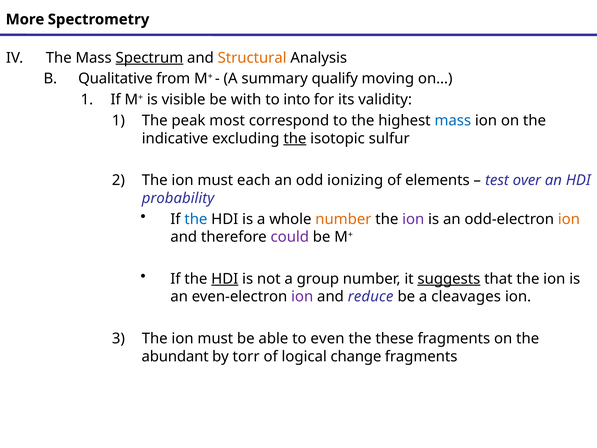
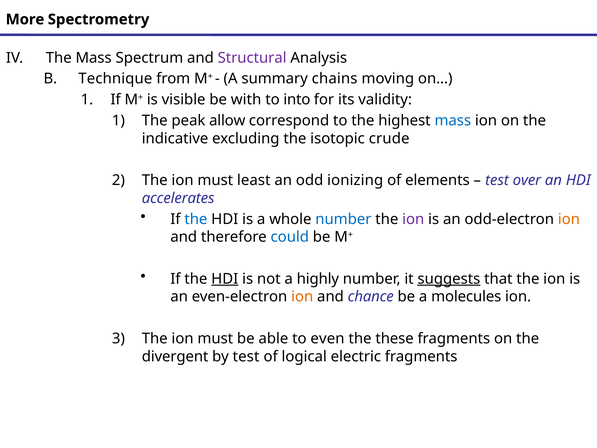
Spectrum underline: present -> none
Structural colour: orange -> purple
Qualitative: Qualitative -> Technique
qualify: qualify -> chains
most: most -> allow
the at (295, 138) underline: present -> none
sulfur: sulfur -> crude
each: each -> least
probability: probability -> accelerates
number at (343, 219) colour: orange -> blue
could colour: purple -> blue
group: group -> highly
ion at (302, 297) colour: purple -> orange
reduce: reduce -> chance
cleavages: cleavages -> molecules
abundant: abundant -> divergent
by torr: torr -> test
change: change -> electric
